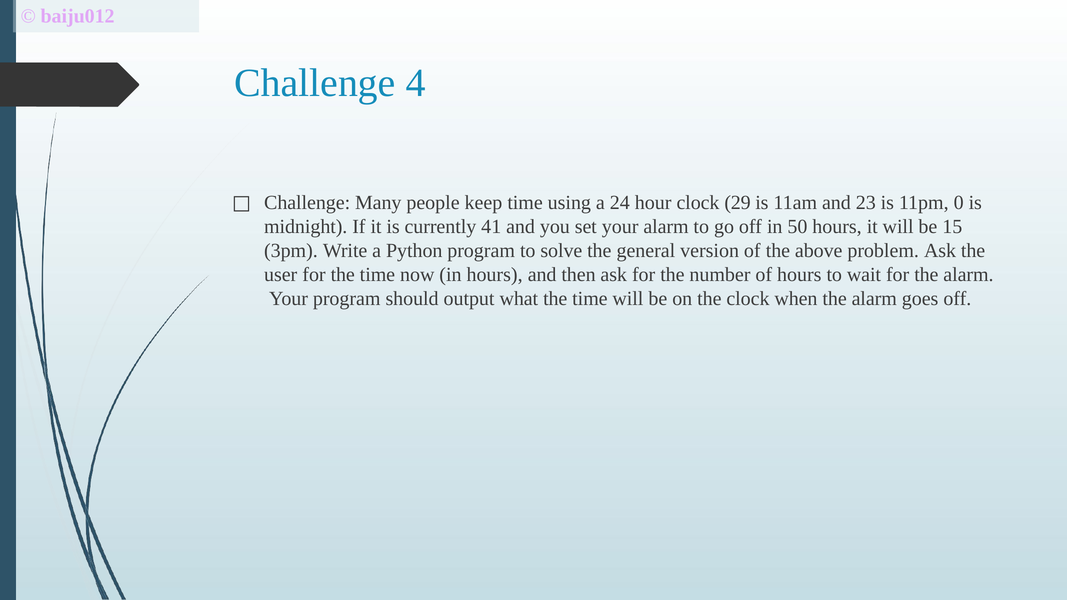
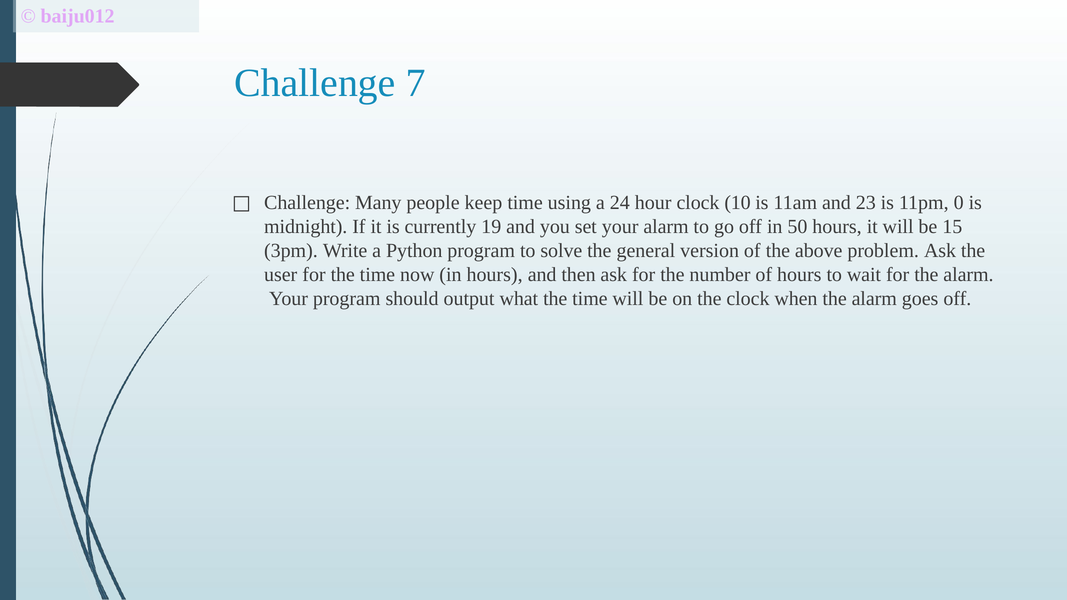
4: 4 -> 7
29: 29 -> 10
41: 41 -> 19
